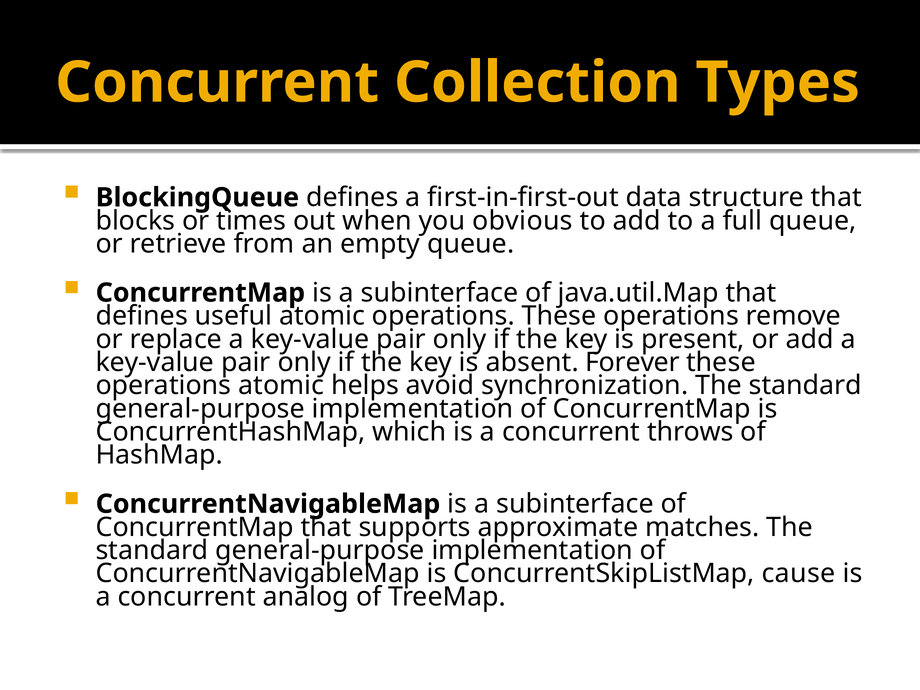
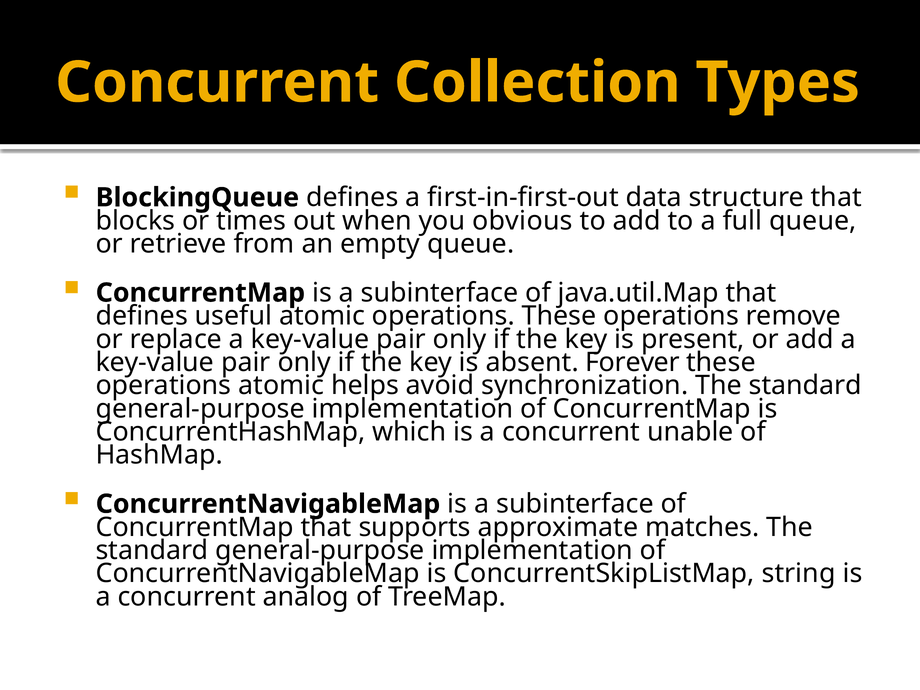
throws: throws -> unable
cause: cause -> string
